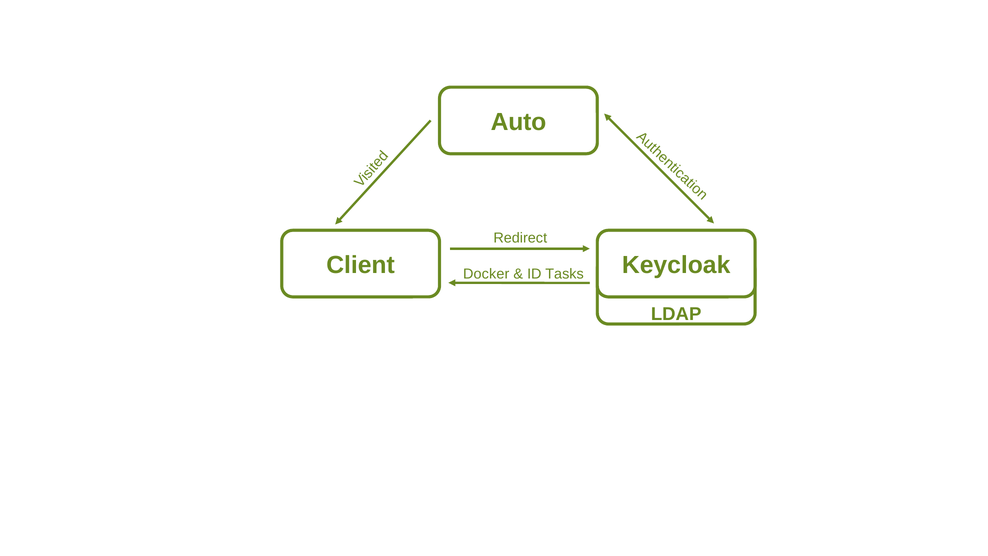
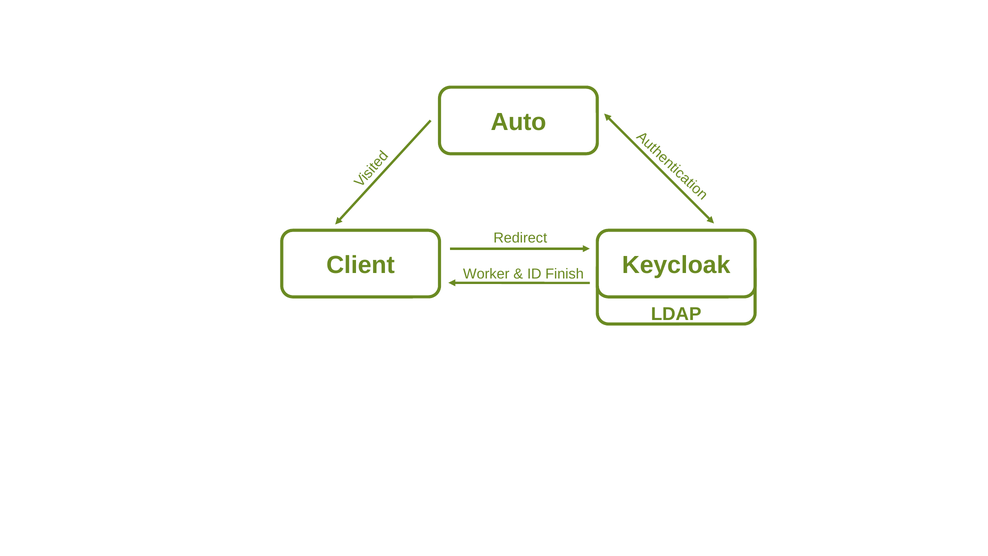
Docker: Docker -> Worker
Tasks: Tasks -> Finish
